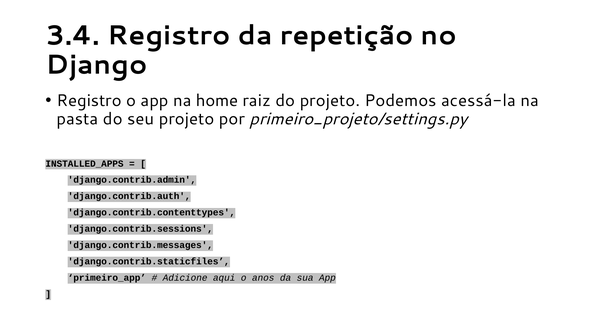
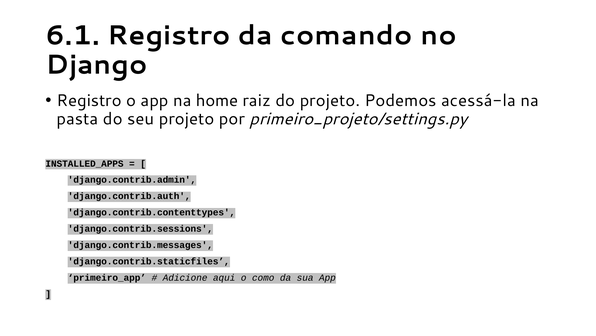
3.4: 3.4 -> 6.1
repetição: repetição -> comando
anos: anos -> como
